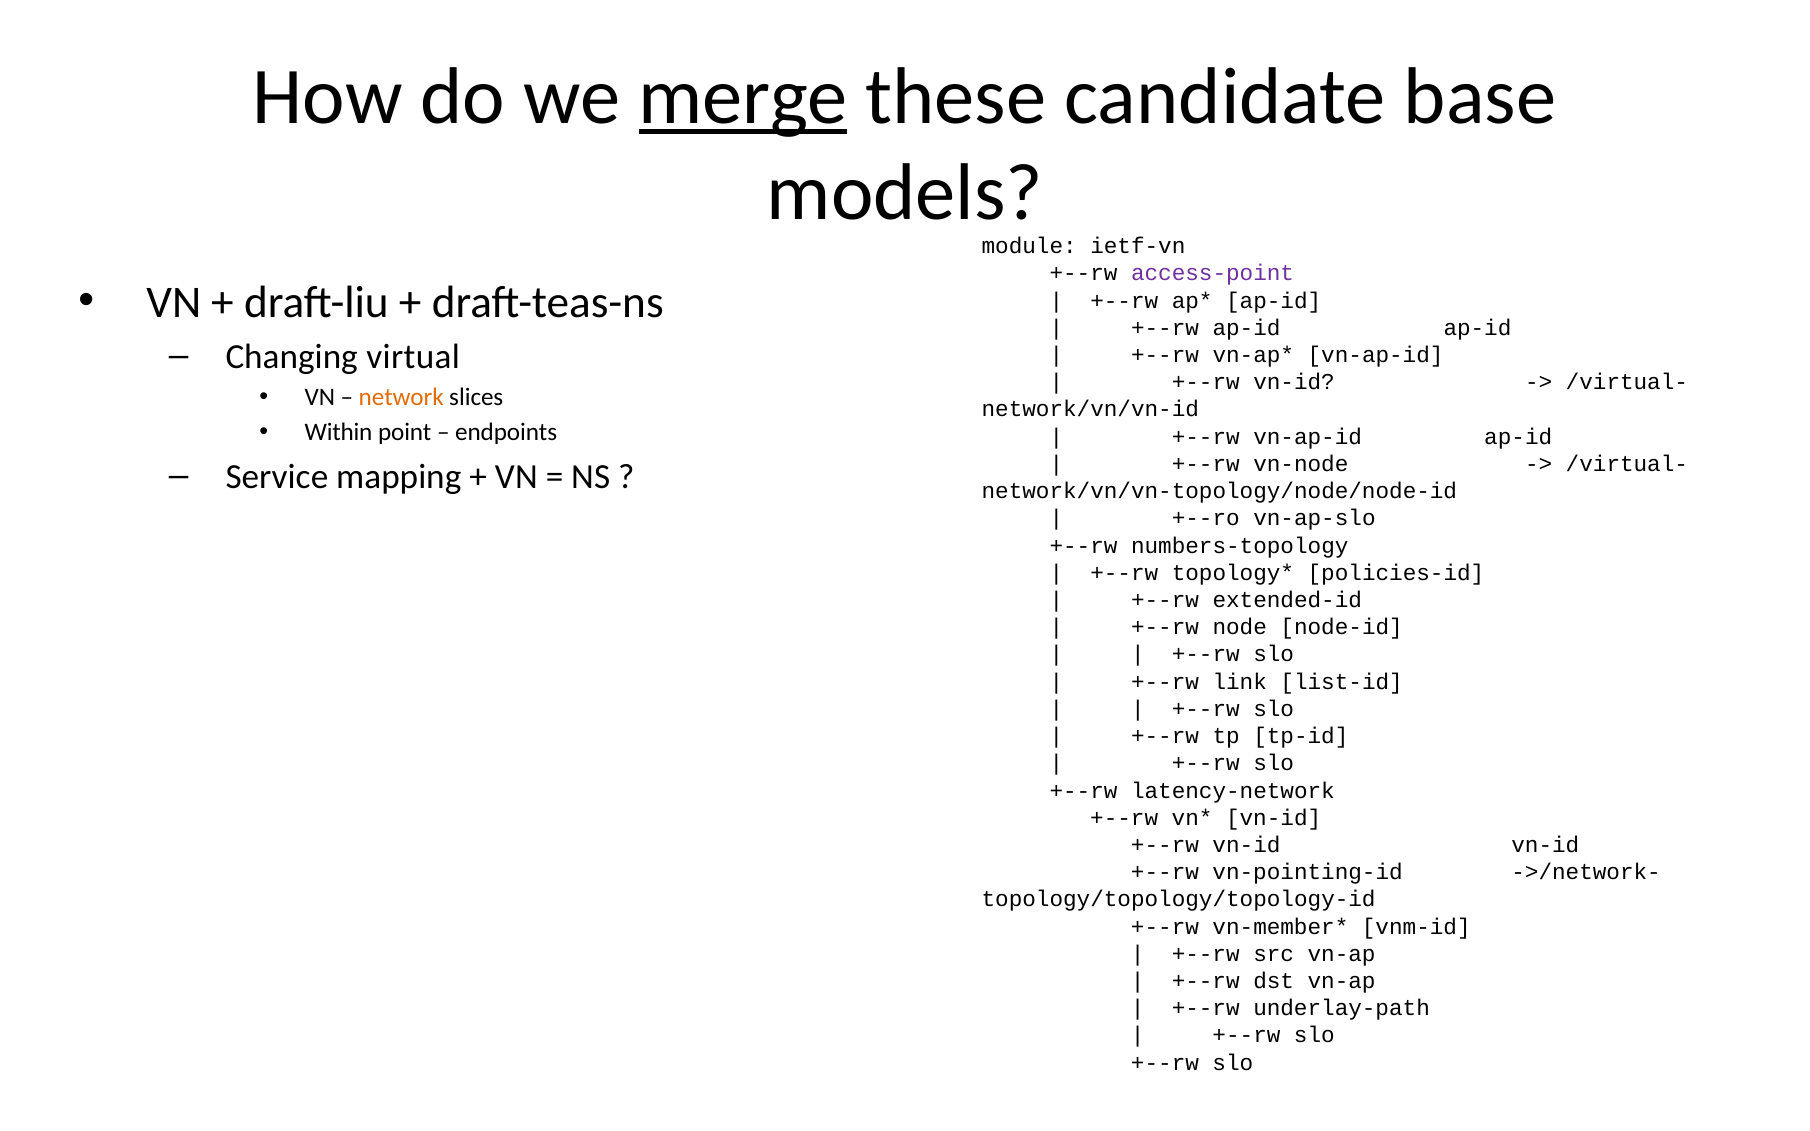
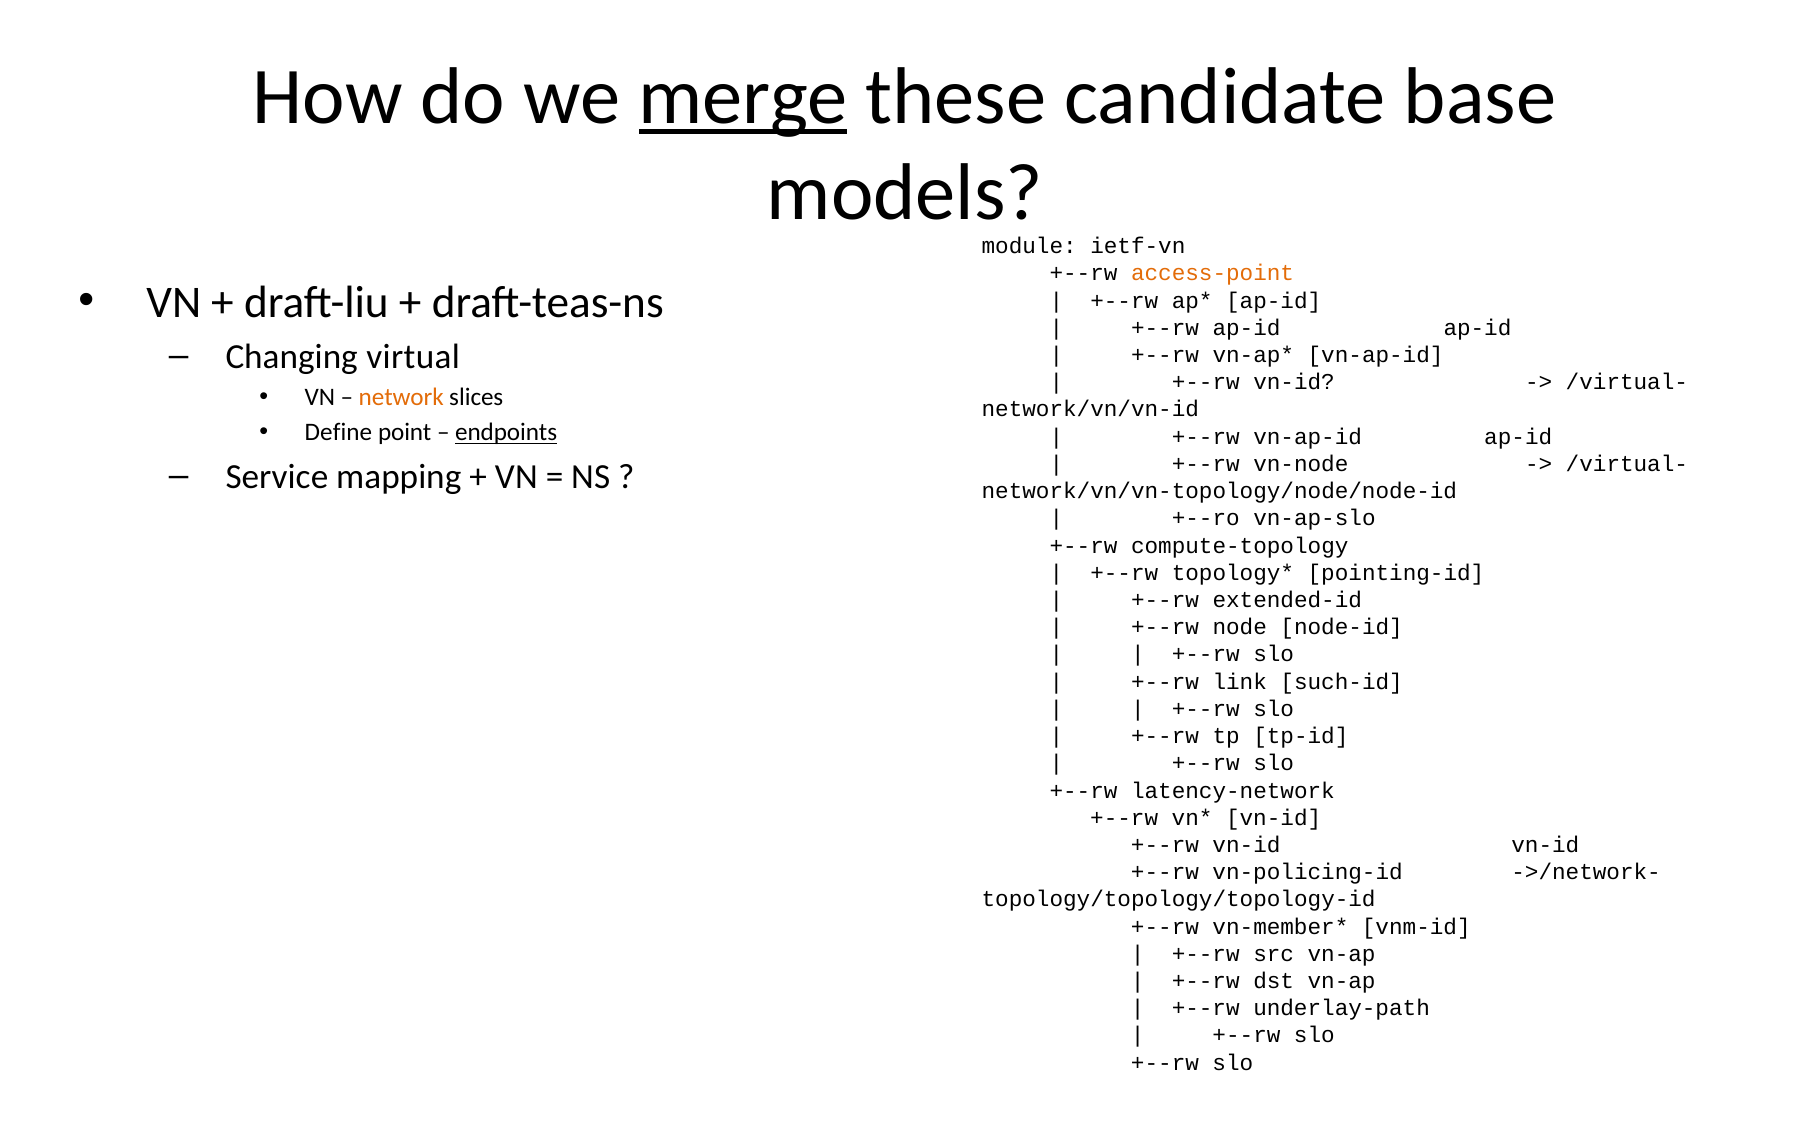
access-point colour: purple -> orange
Within: Within -> Define
endpoints underline: none -> present
numbers-topology: numbers-topology -> compute-topology
policies-id: policies-id -> pointing-id
list-id: list-id -> such-id
vn-pointing-id: vn-pointing-id -> vn-policing-id
